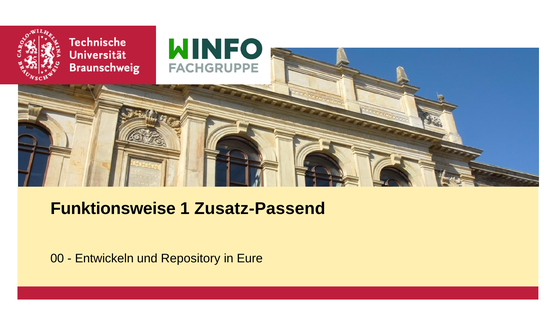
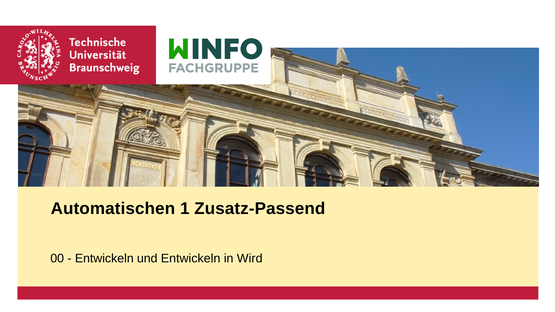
Funktionsweise: Funktionsweise -> Automatischen
und Repository: Repository -> Entwickeln
Eure: Eure -> Wird
